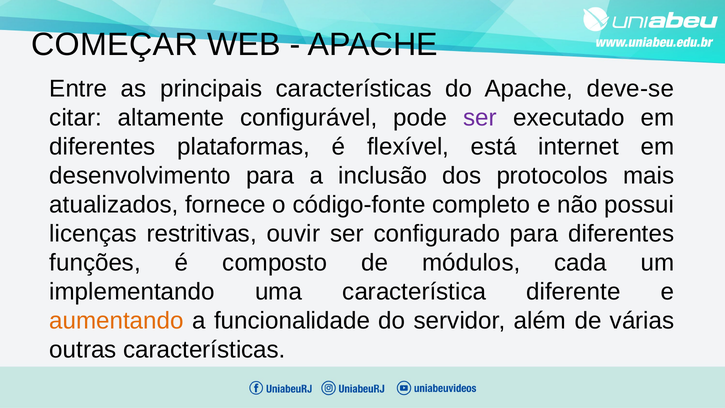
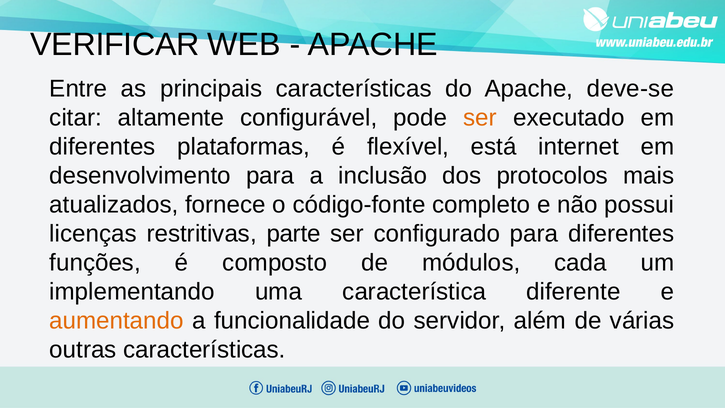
COMEÇAR: COMEÇAR -> VERIFICAR
ser at (480, 117) colour: purple -> orange
ouvir: ouvir -> parte
